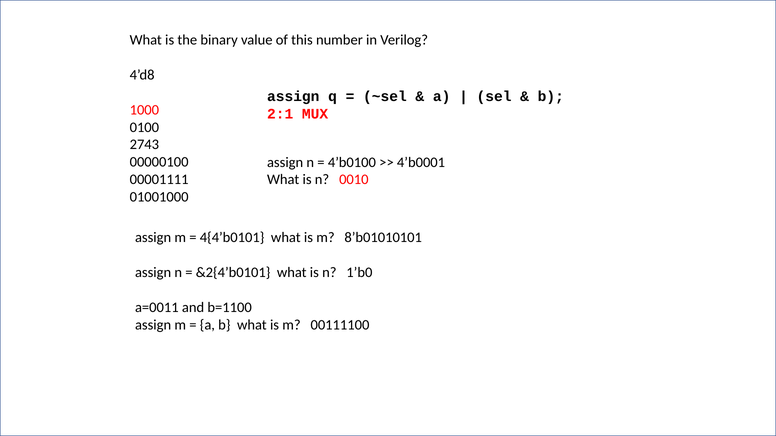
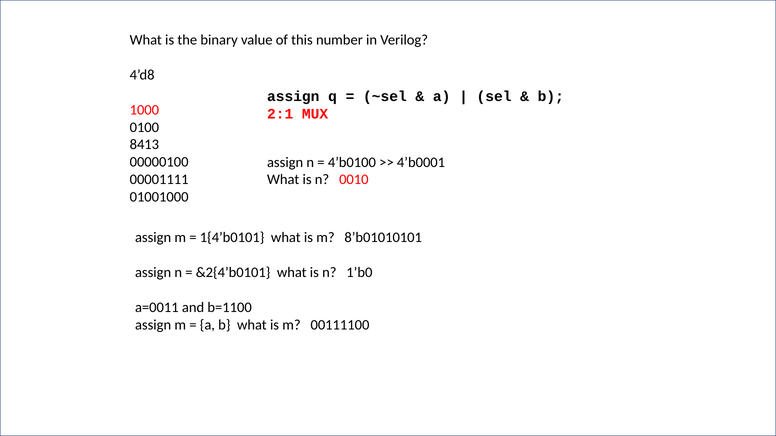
2743: 2743 -> 8413
4{4’b0101: 4{4’b0101 -> 1{4’b0101
